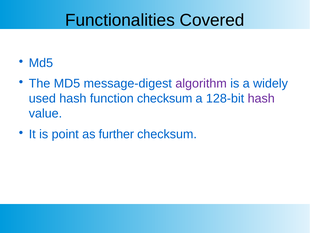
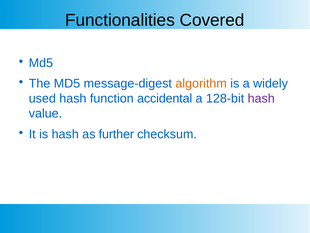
algorithm colour: purple -> orange
function checksum: checksum -> accidental
is point: point -> hash
